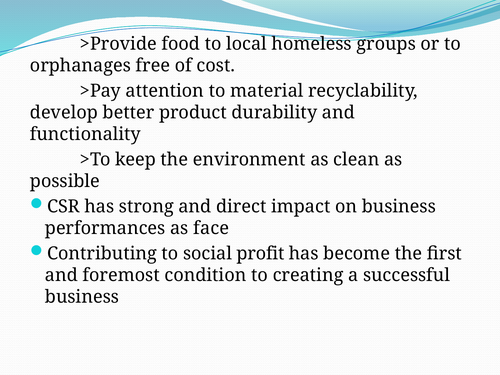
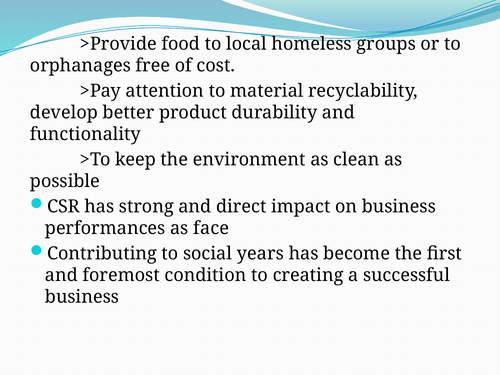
profit: profit -> years
